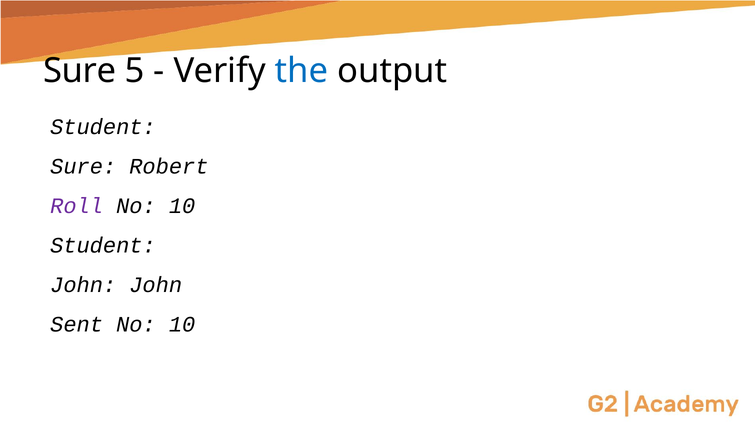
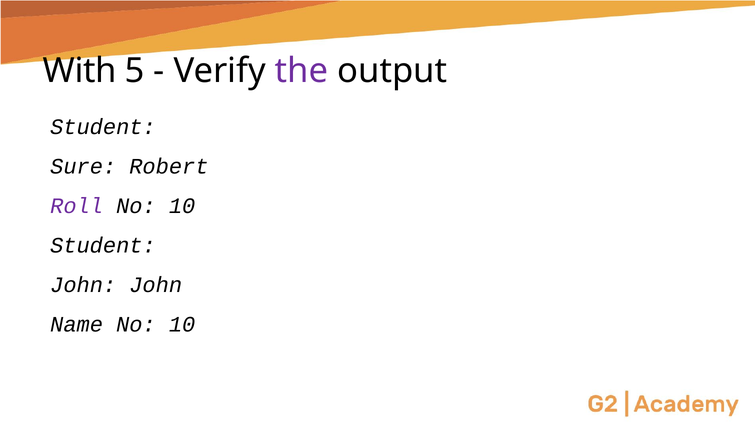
Sure at (80, 71): Sure -> With
the colour: blue -> purple
Sent: Sent -> Name
